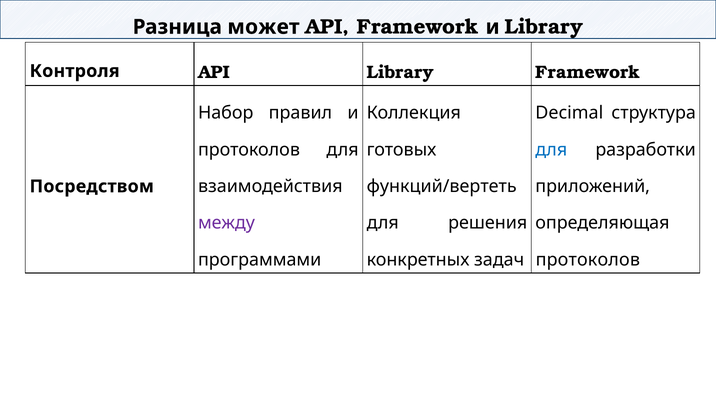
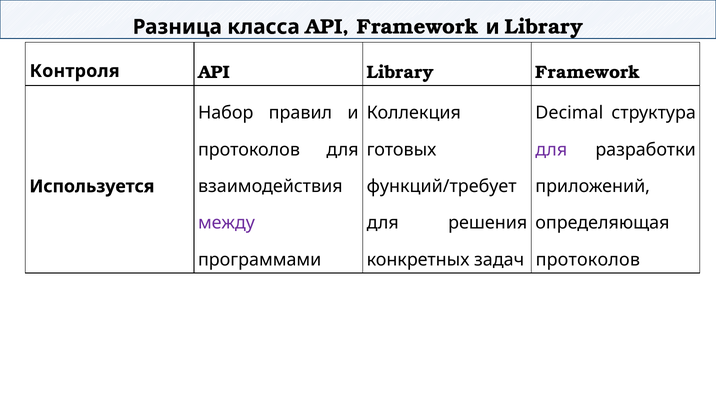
может: может -> класса
для at (551, 150) colour: blue -> purple
функций/вертеть: функций/вертеть -> функций/требует
Посредством: Посредством -> Используется
